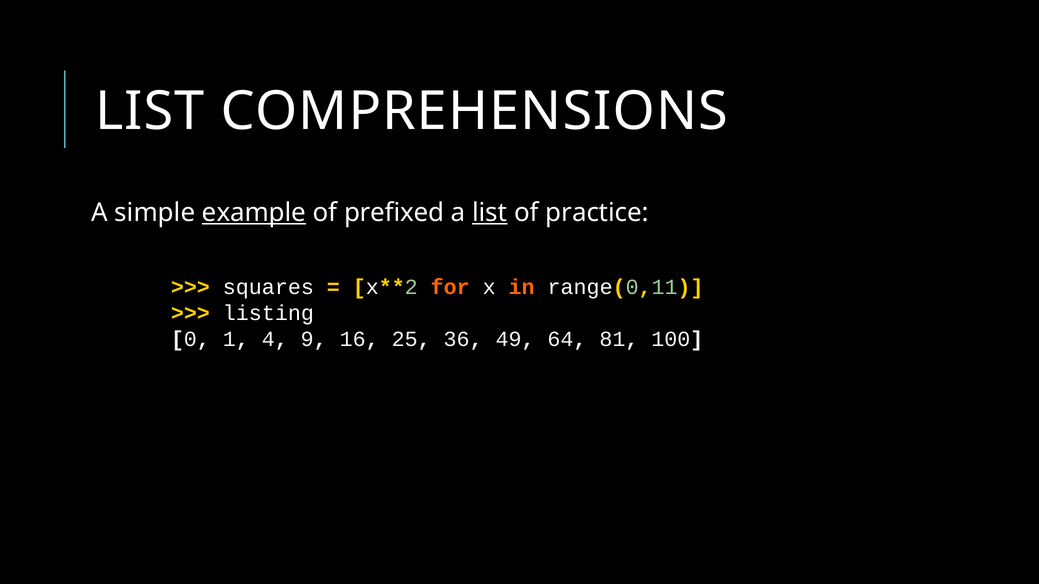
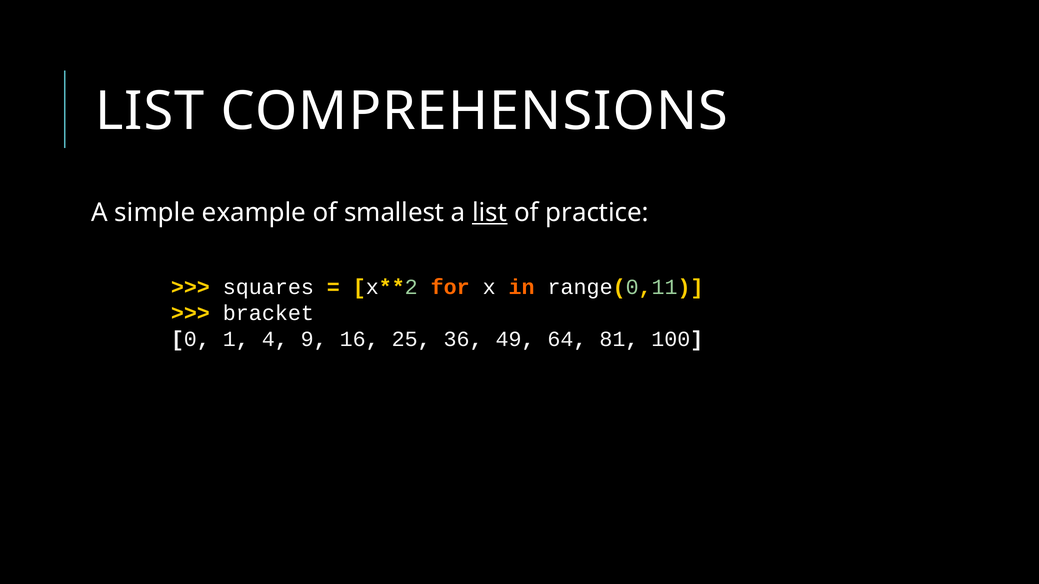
example underline: present -> none
prefixed: prefixed -> smallest
listing: listing -> bracket
